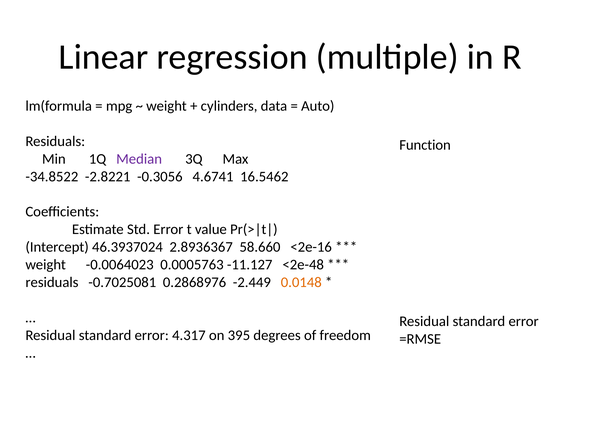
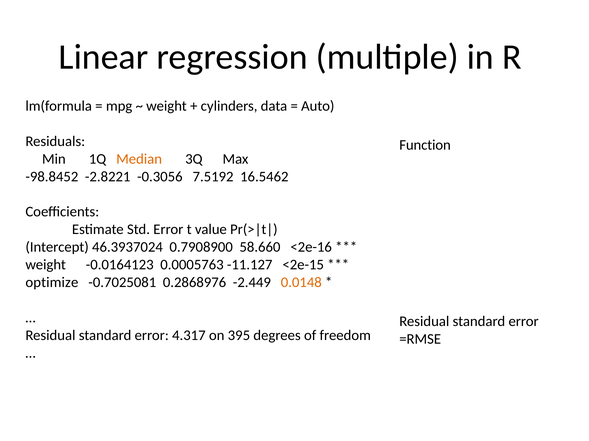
Median colour: purple -> orange
-34.8522: -34.8522 -> -98.8452
4.6741: 4.6741 -> 7.5192
2.8936367: 2.8936367 -> 0.7908900
-0.0064023: -0.0064023 -> -0.0164123
<2e-48: <2e-48 -> <2e-15
residuals at (52, 283): residuals -> optimize
